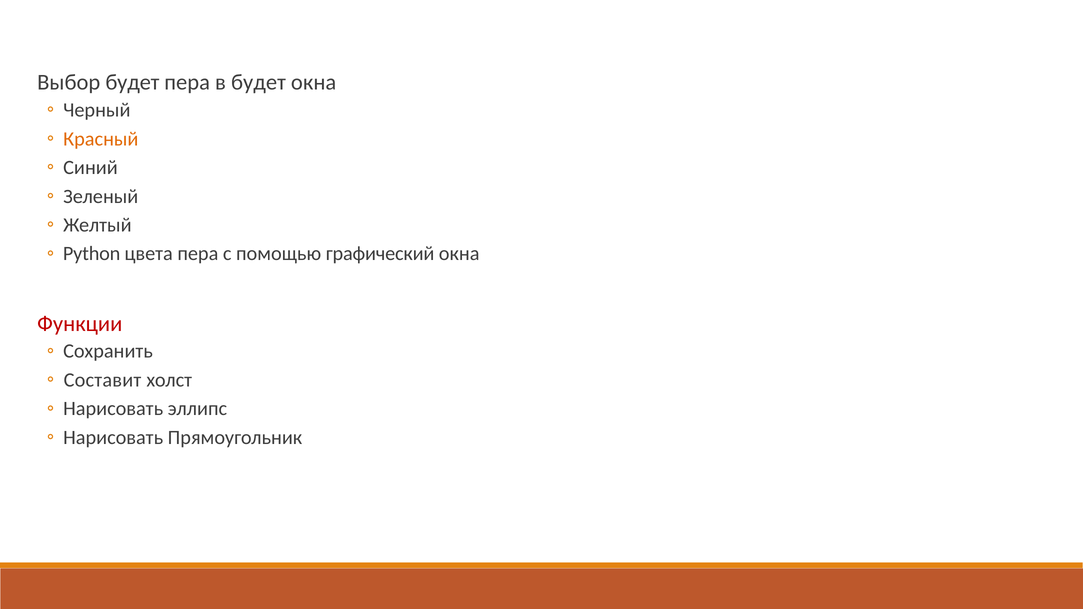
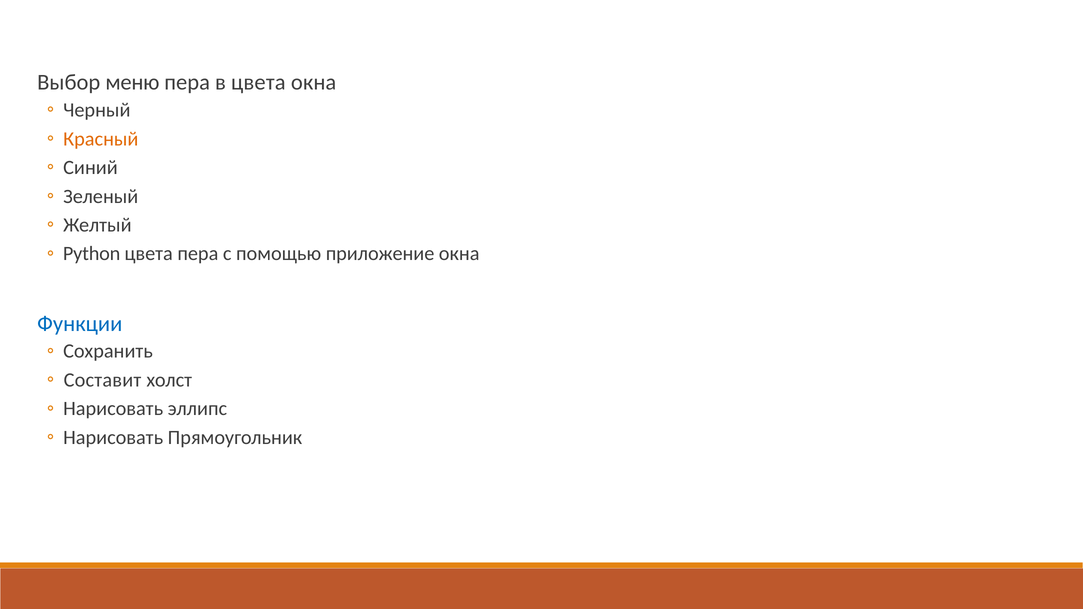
Выбор будет: будет -> меню
в будет: будет -> цвета
графический: графический -> приложение
Функции colour: red -> blue
